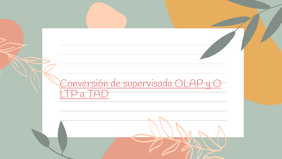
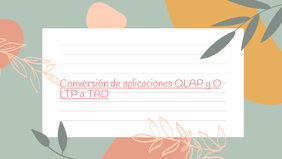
supervisada: supervisada -> aplicaciones
